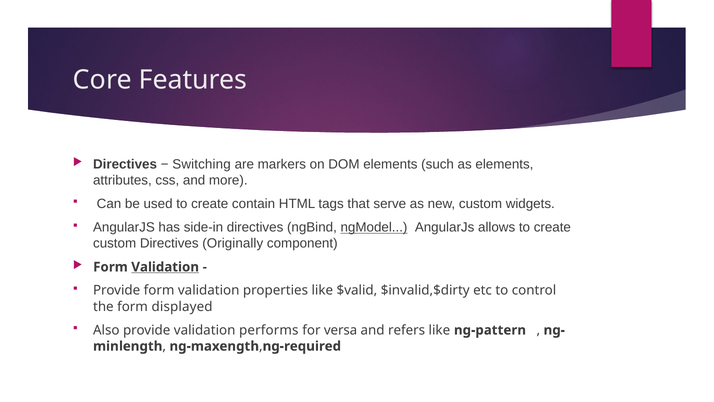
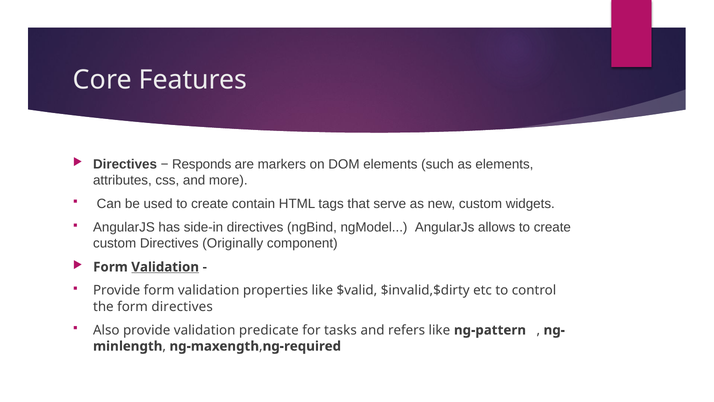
Switching: Switching -> Responds
ngModel underline: present -> none
form displayed: displayed -> directives
performs: performs -> predicate
versa: versa -> tasks
